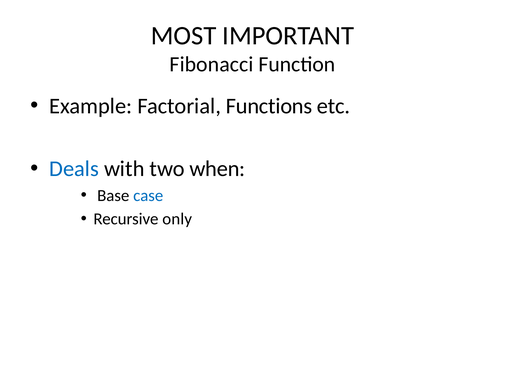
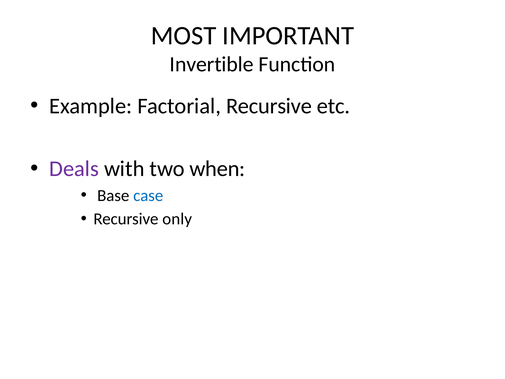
Fibonacci: Fibonacci -> Invertible
Factorial Functions: Functions -> Recursive
Deals colour: blue -> purple
